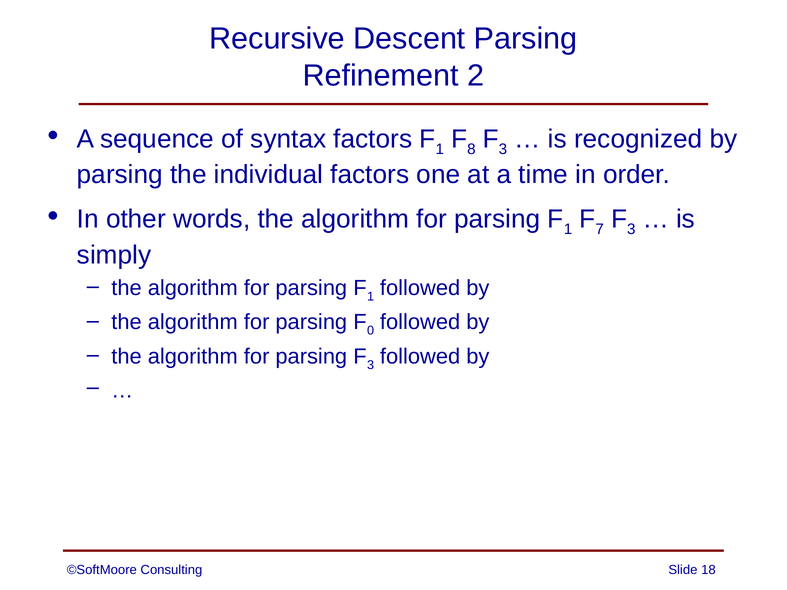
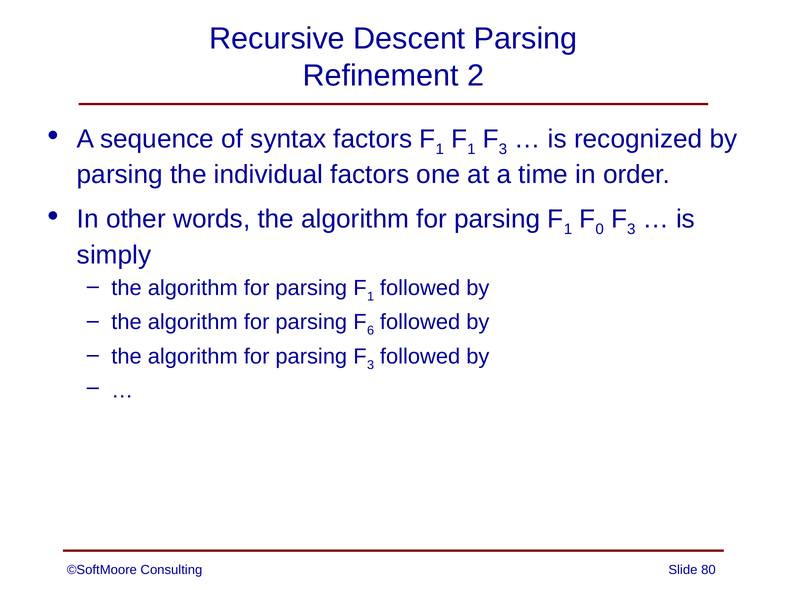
8 at (471, 149): 8 -> 1
7: 7 -> 0
0: 0 -> 6
18: 18 -> 80
